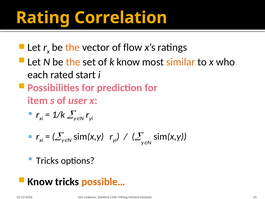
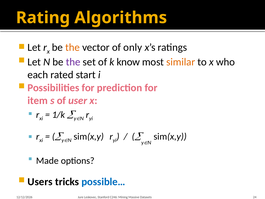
Correlation: Correlation -> Algorithms
flow: flow -> only
the at (73, 62) colour: orange -> purple
Tricks at (47, 161): Tricks -> Made
Know at (40, 182): Know -> Users
possible… colour: orange -> blue
